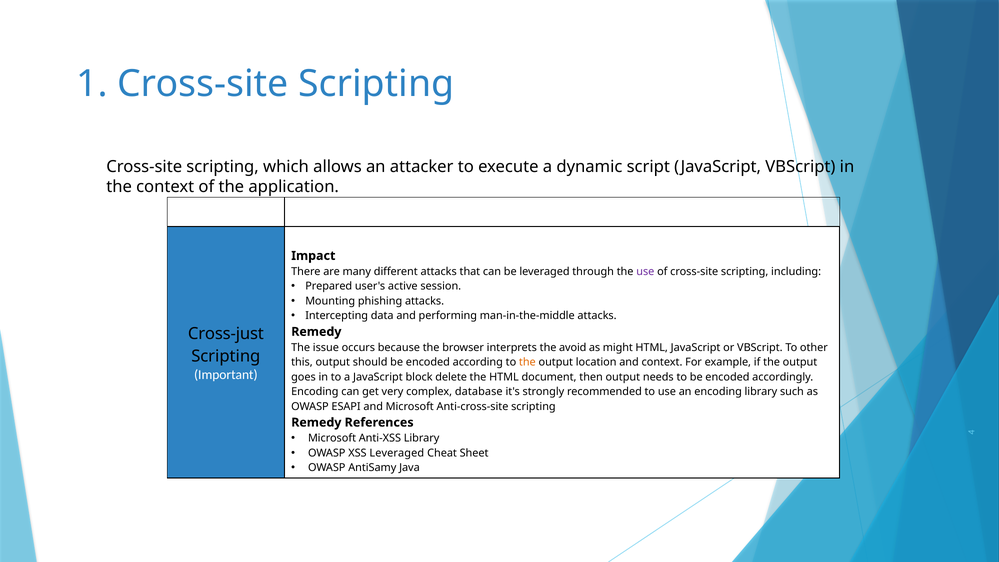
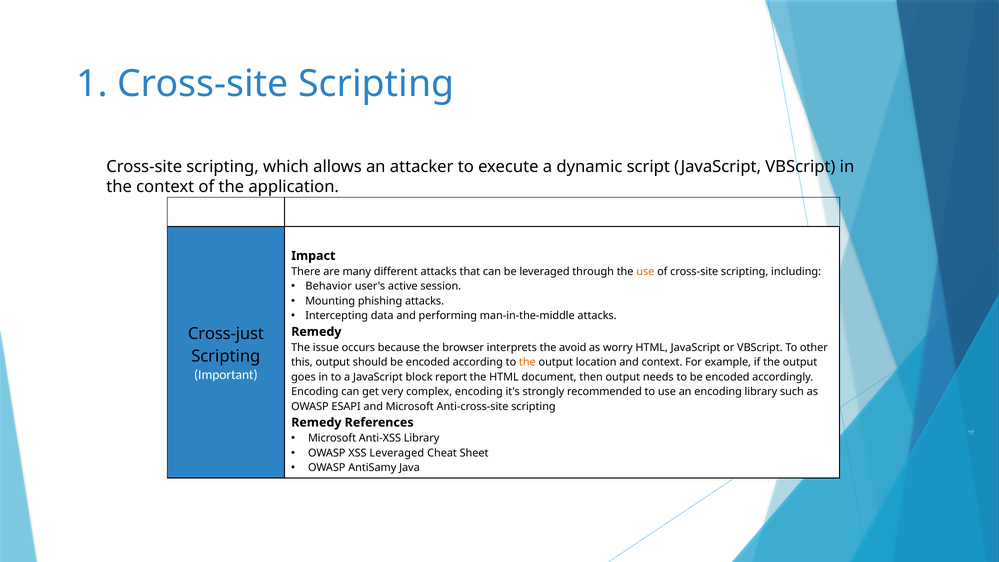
use at (645, 271) colour: purple -> orange
Prepared: Prepared -> Behavior
might: might -> worry
delete: delete -> report
complex database: database -> encoding
